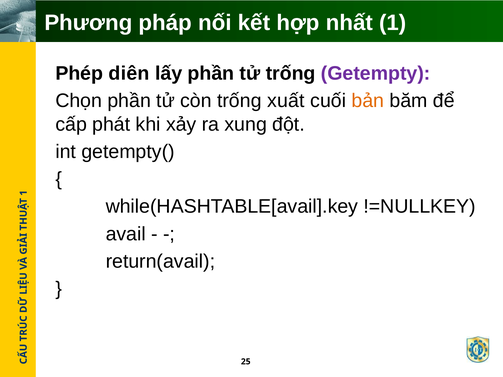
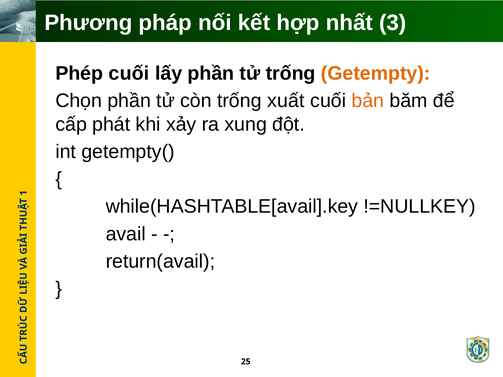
nhất 1: 1 -> 3
Phép diên: diên -> cuối
Getempty colour: purple -> orange
